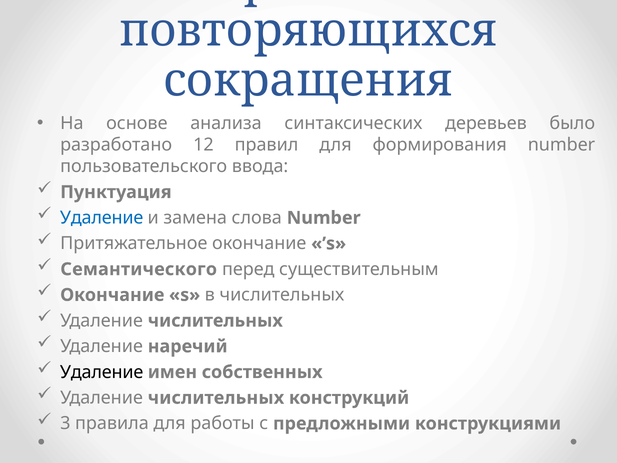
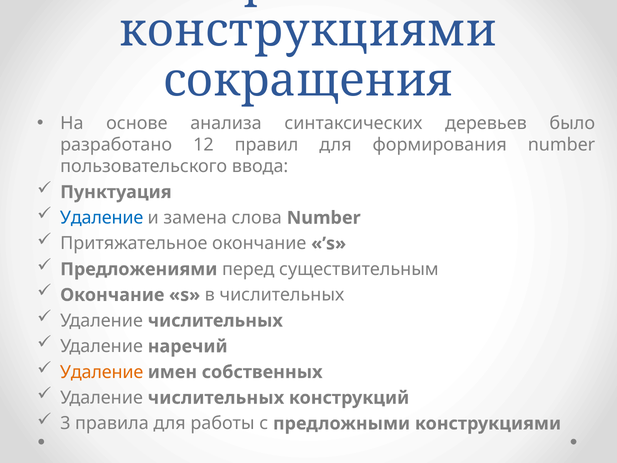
повторяющихся at (308, 31): повторяющихся -> конструкциями
Семантического: Семантического -> Предложениями
Удаление at (102, 372) colour: black -> orange
